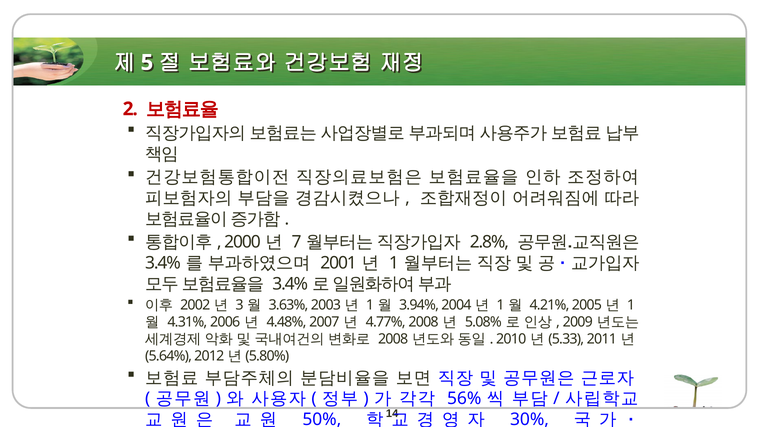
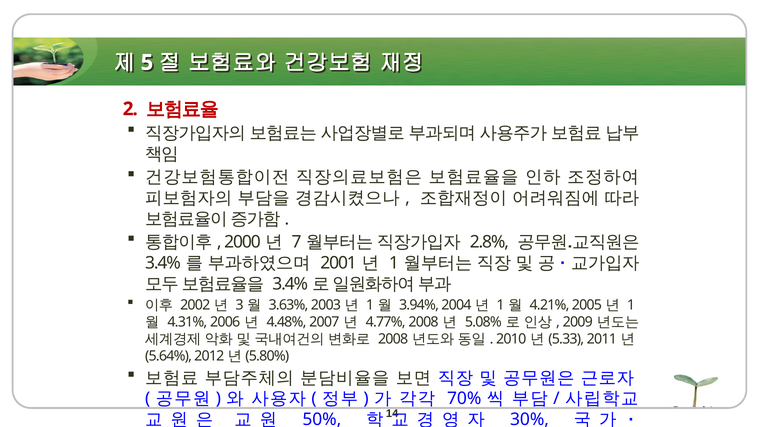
56%: 56% -> 70%
